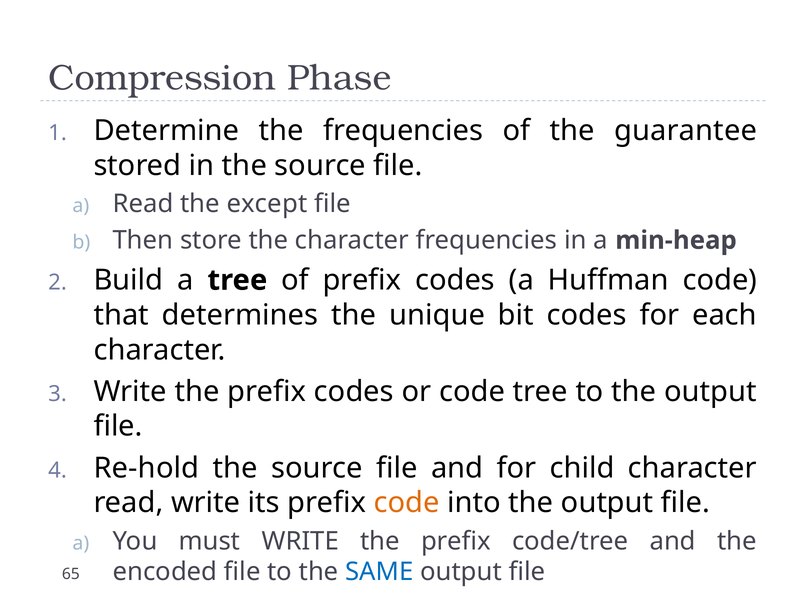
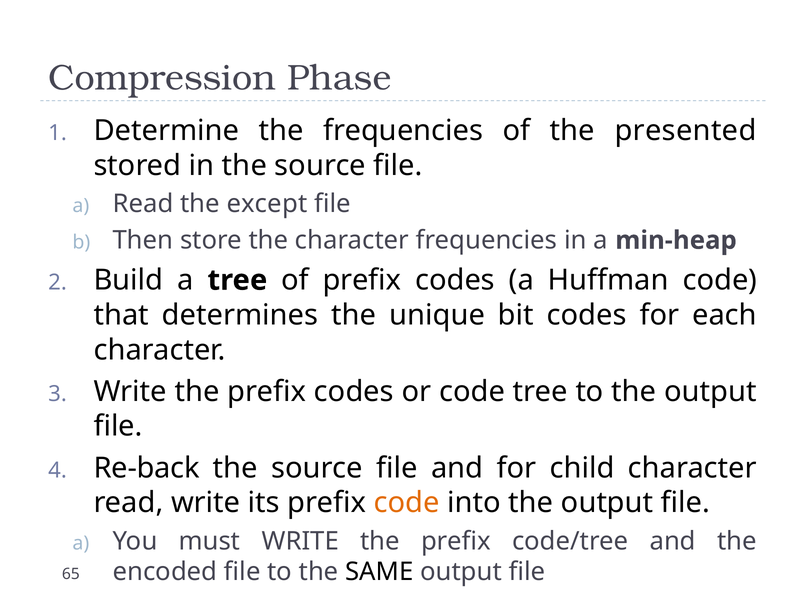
guarantee: guarantee -> presented
Re-hold: Re-hold -> Re-back
SAME colour: blue -> black
